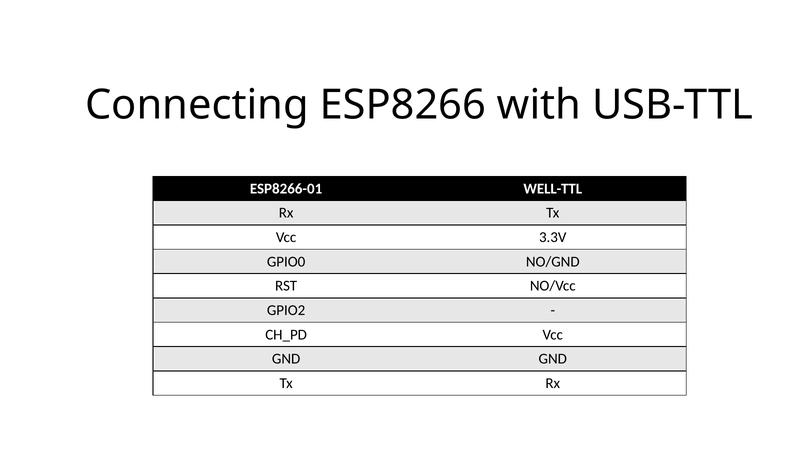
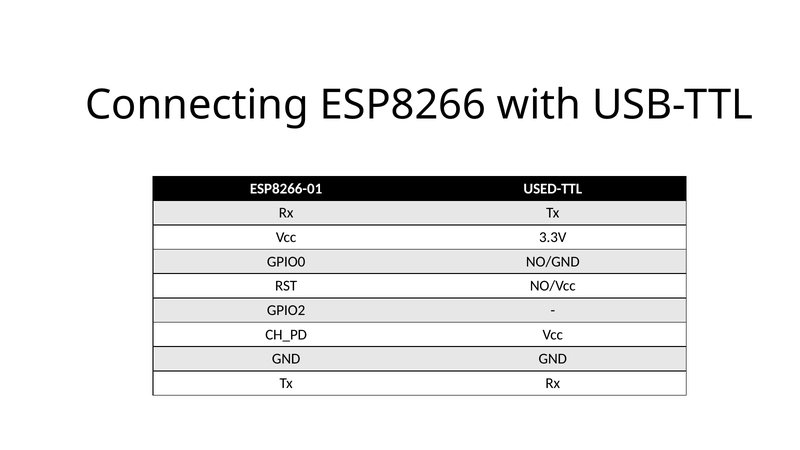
WELL-TTL: WELL-TTL -> USED-TTL
